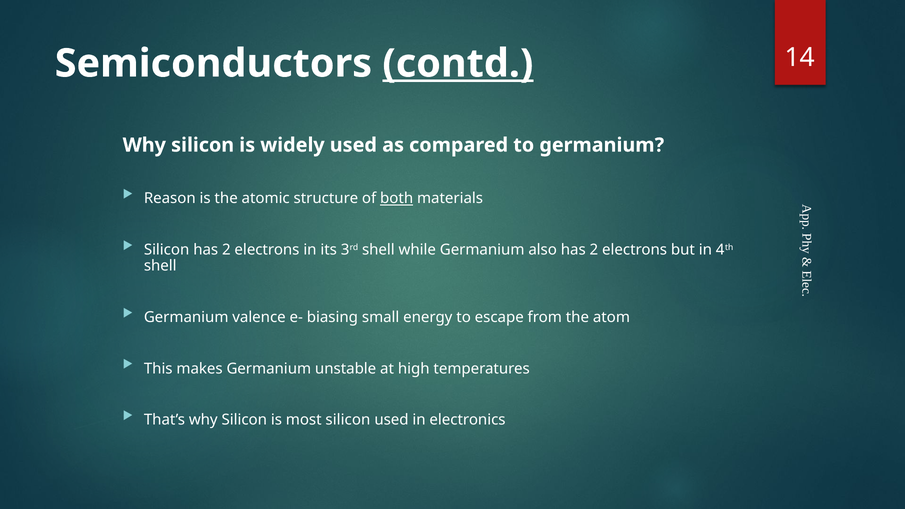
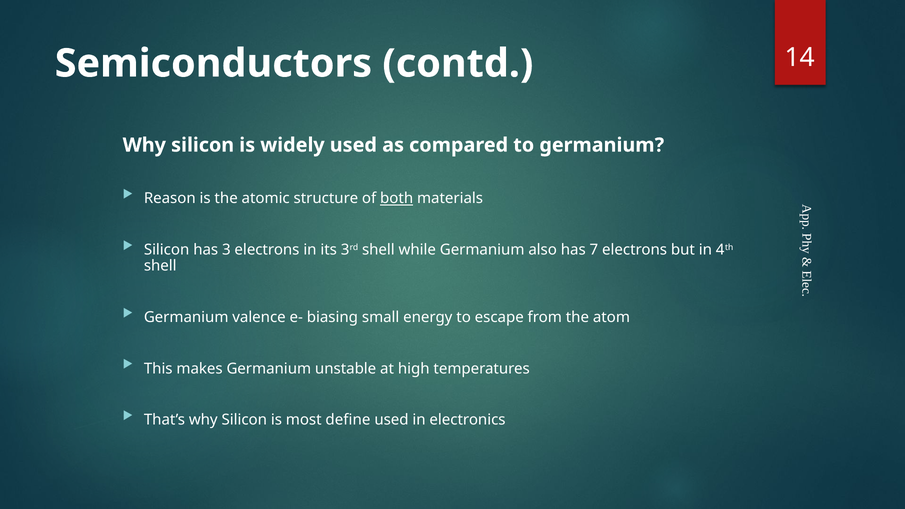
contd underline: present -> none
Silicon has 2: 2 -> 3
also has 2: 2 -> 7
most silicon: silicon -> define
